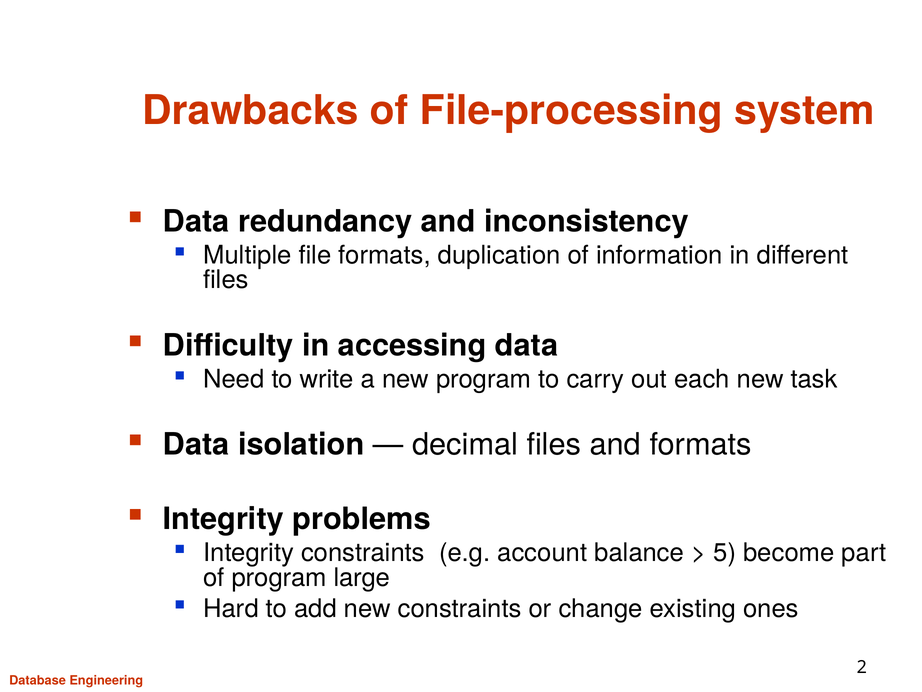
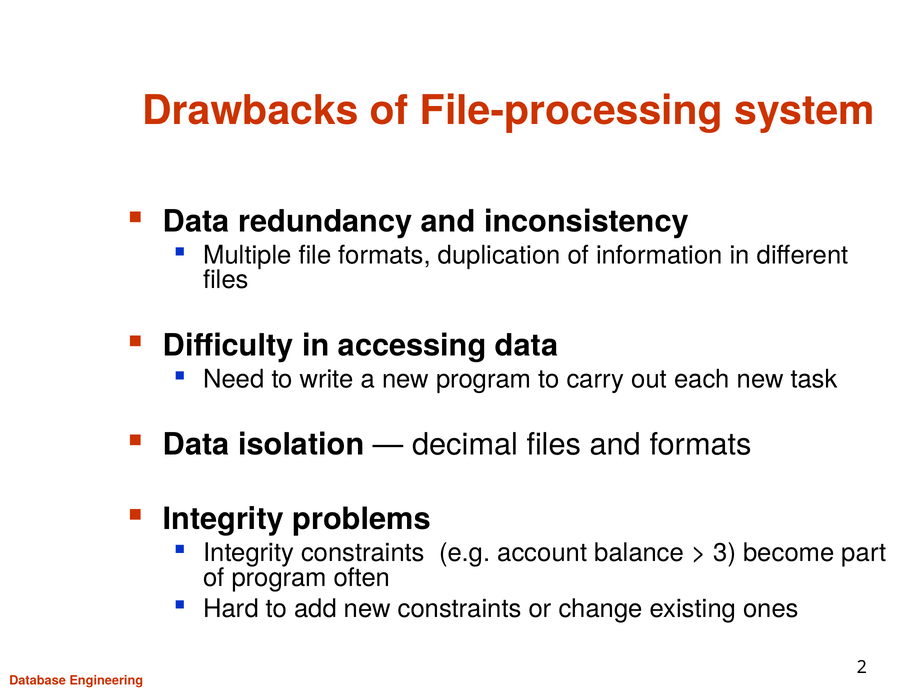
5: 5 -> 3
large: large -> often
